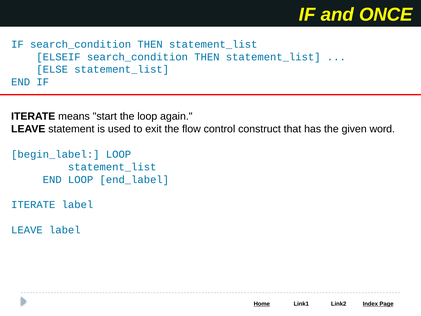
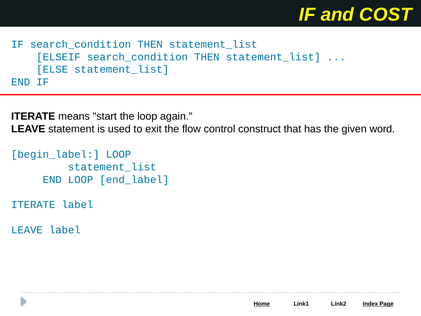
ONCE: ONCE -> COST
